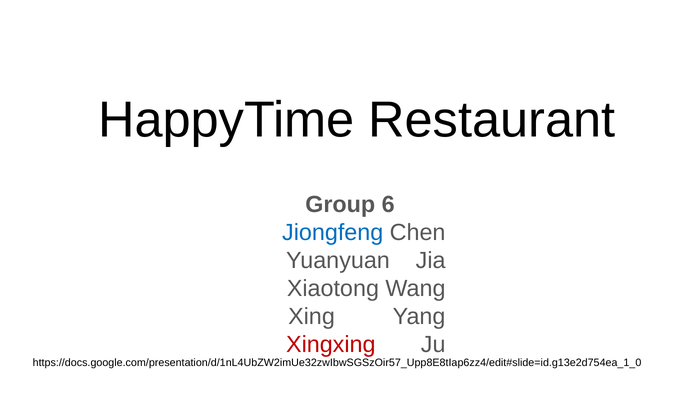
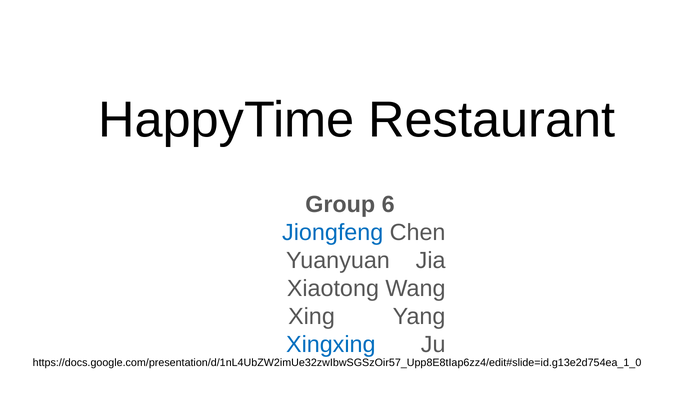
Xingxing colour: red -> blue
